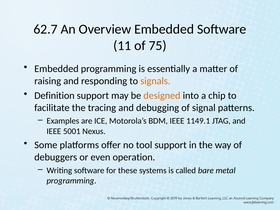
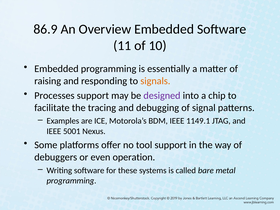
62.7: 62.7 -> 86.9
75: 75 -> 10
Definition: Definition -> Processes
designed colour: orange -> purple
